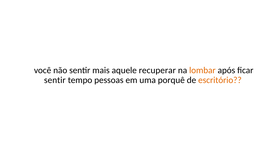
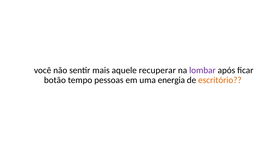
lombar colour: orange -> purple
sentir at (55, 80): sentir -> botão
porquê: porquê -> energia
